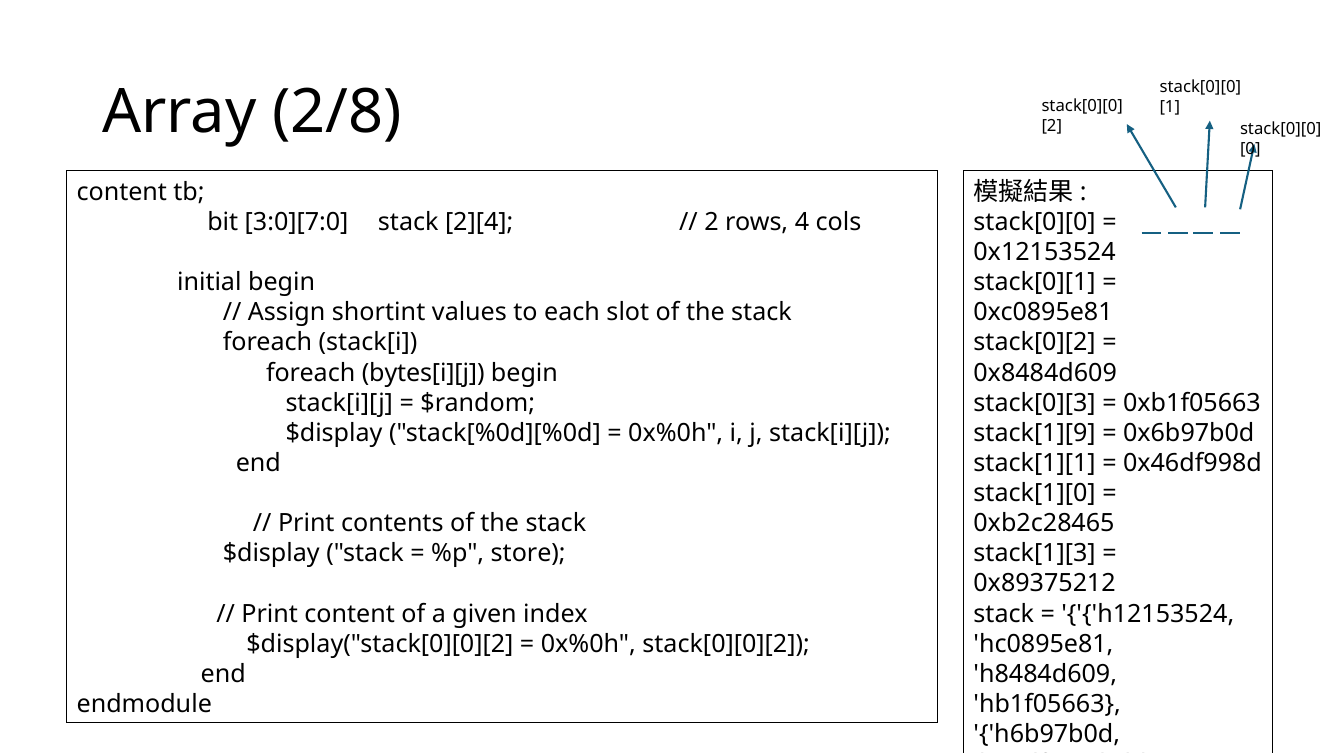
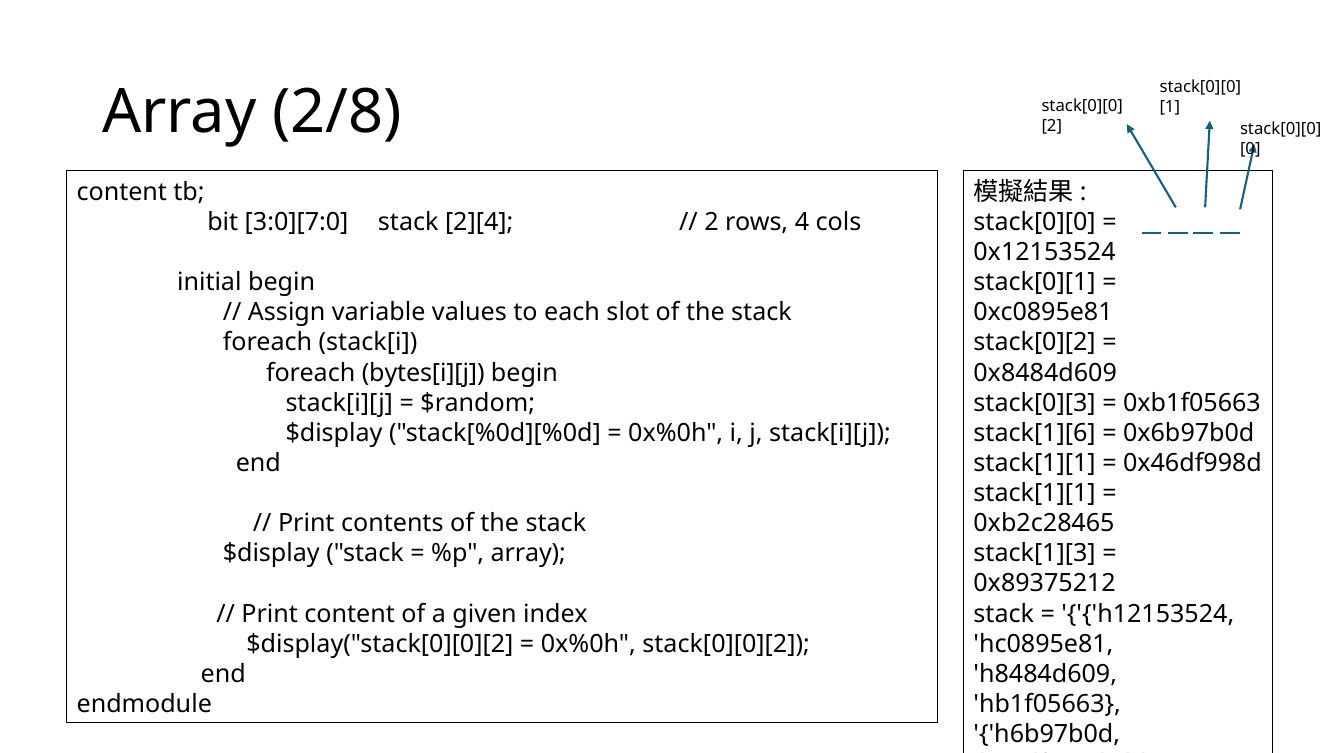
shortint: shortint -> variable
stack[1][9: stack[1][9 -> stack[1][6
stack[1][0 at (1035, 493): stack[1][0 -> stack[1][1
%p store: store -> array
